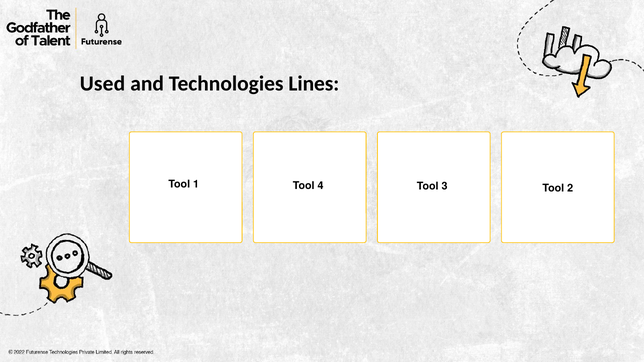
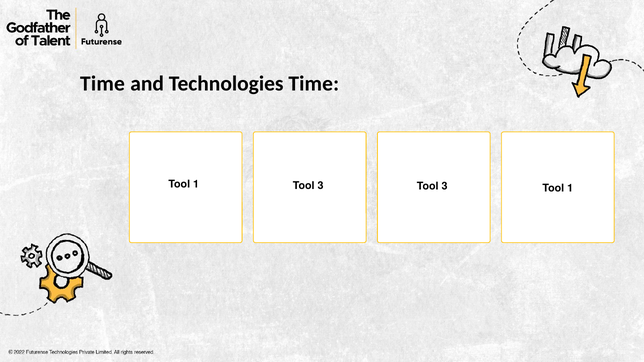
Used at (103, 84): Used -> Time
Technologies Lines: Lines -> Time
4 at (320, 186): 4 -> 3
3 Tool 2: 2 -> 1
